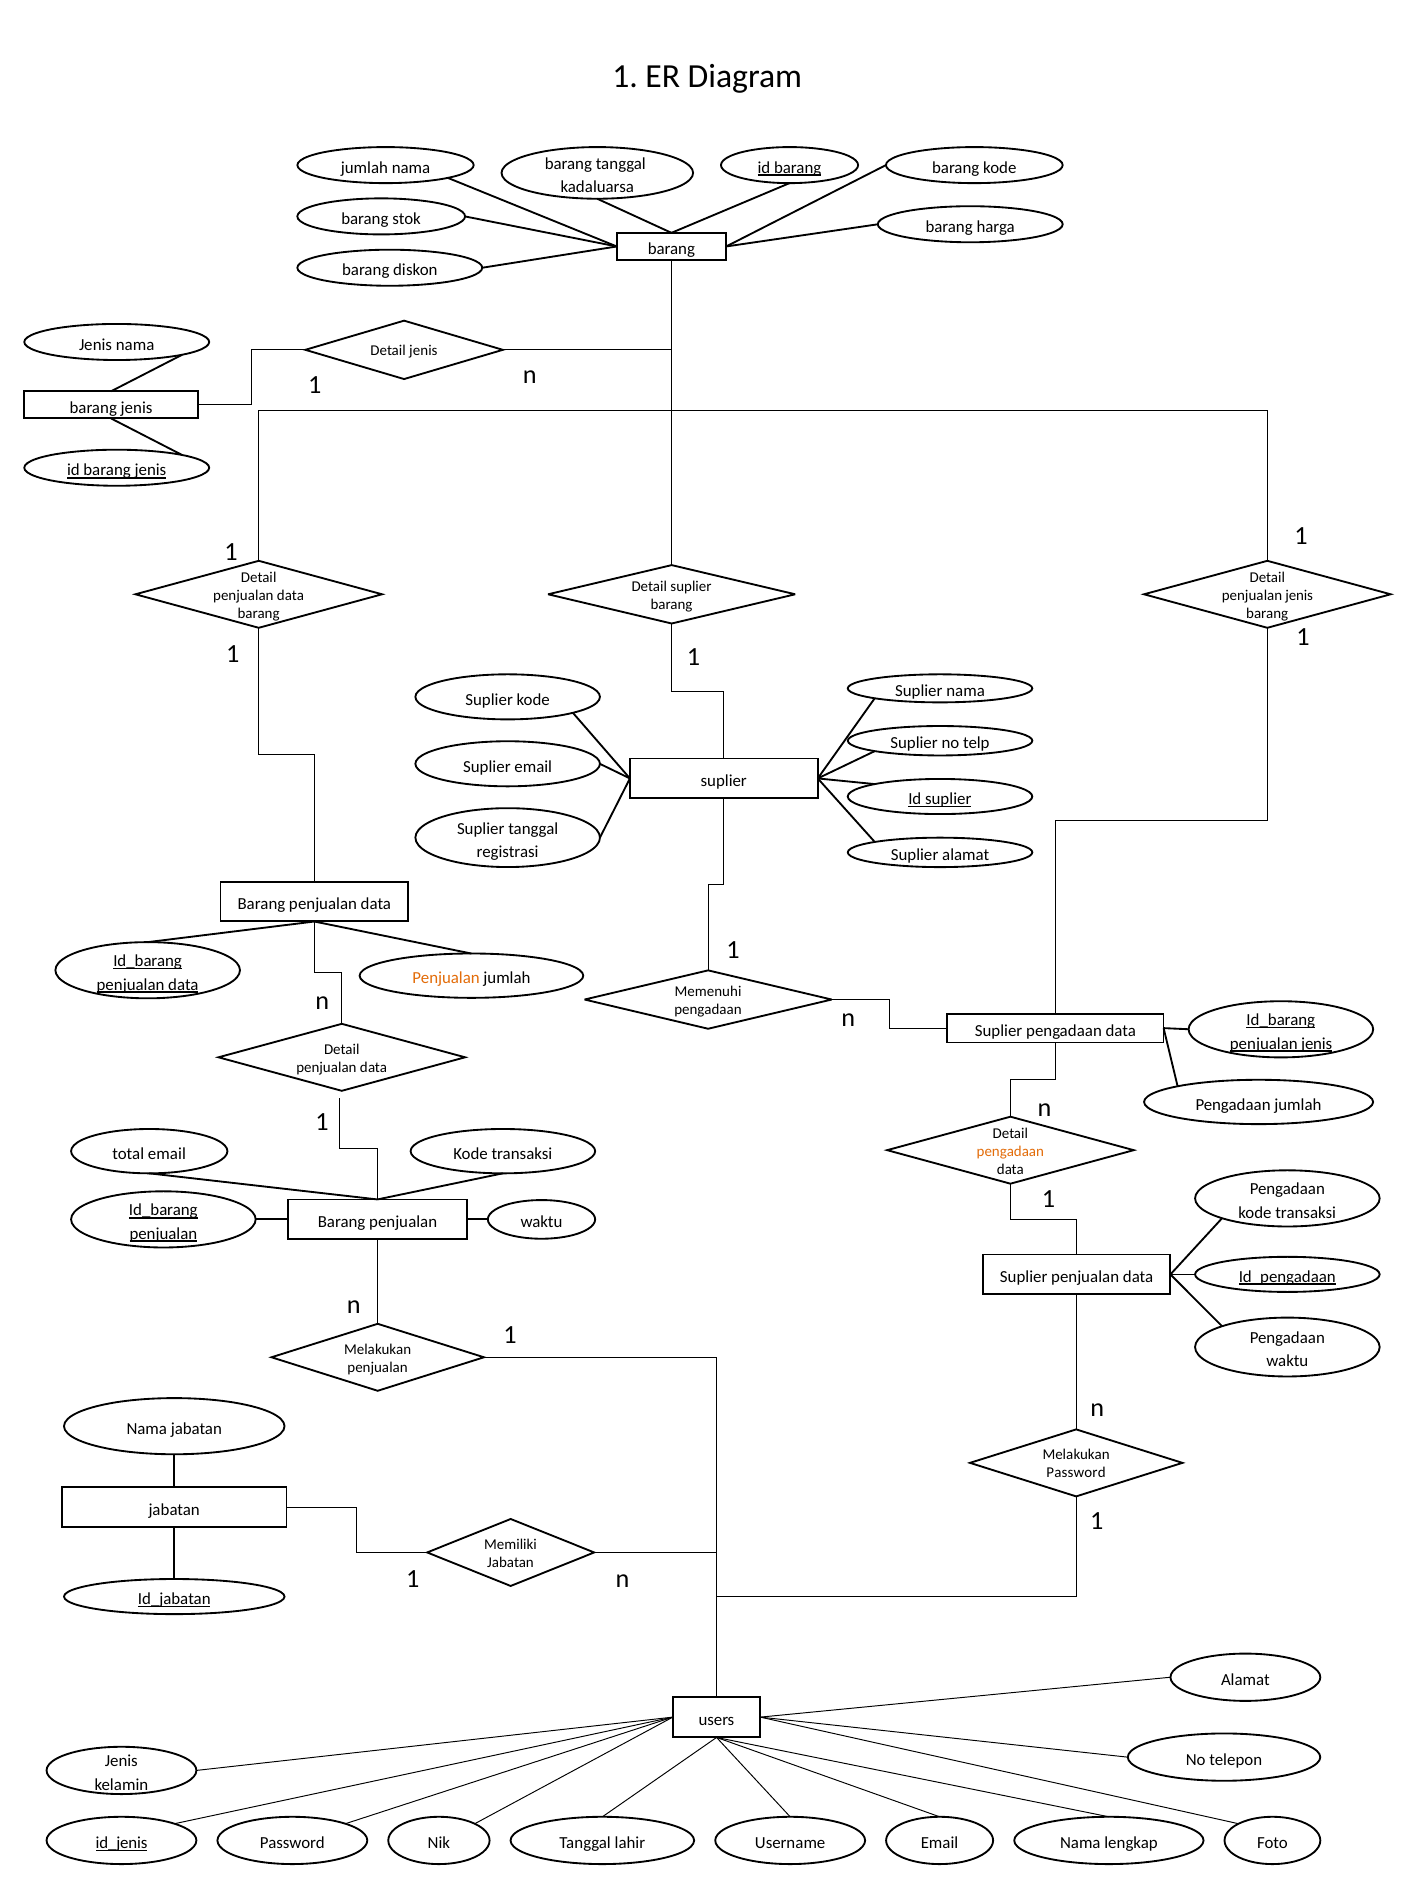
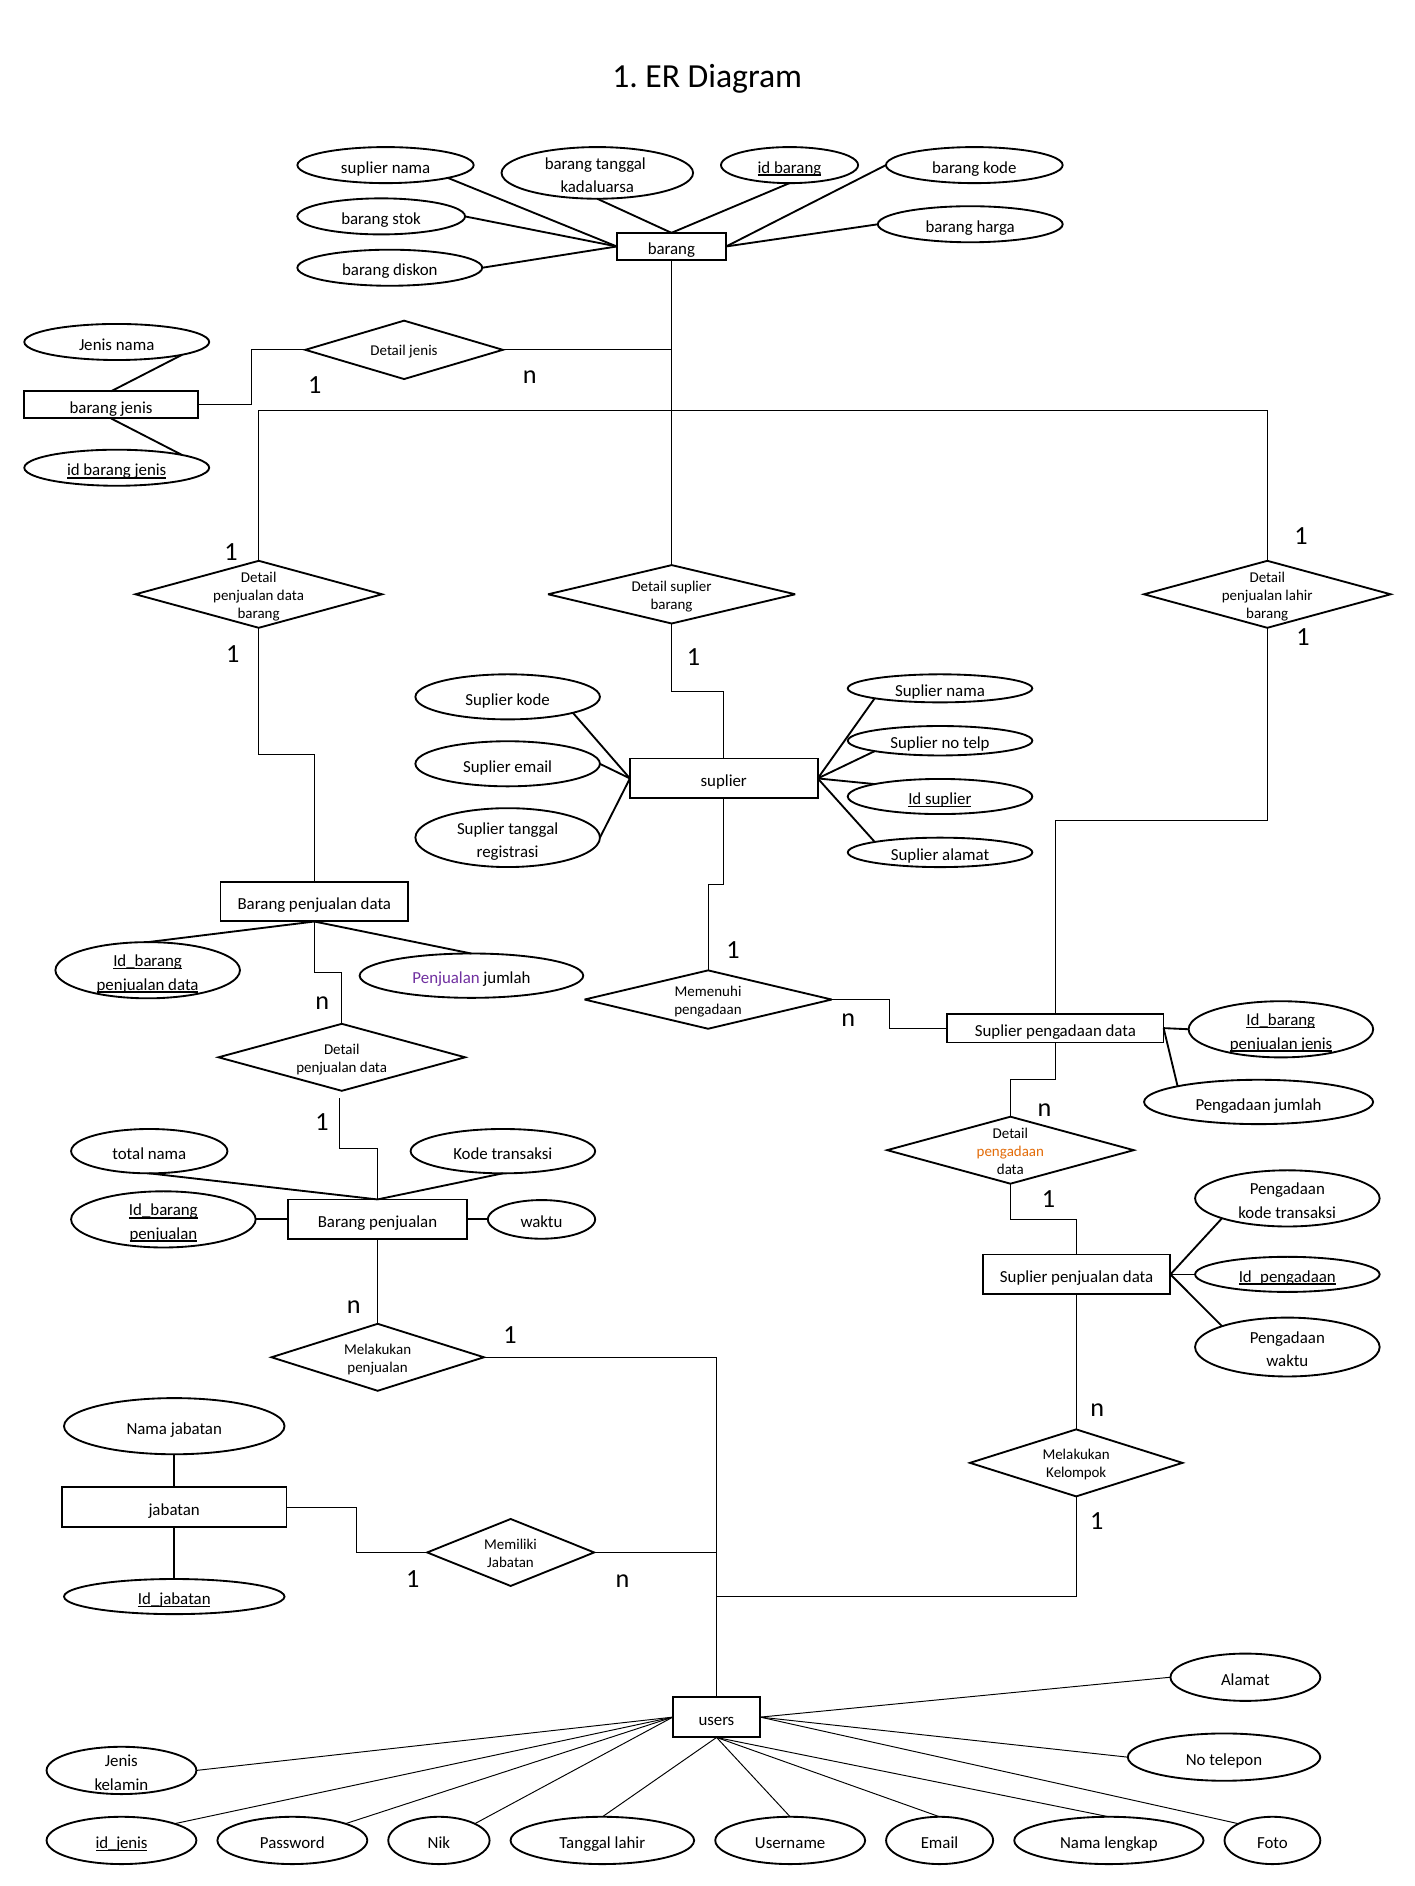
jumlah at (364, 168): jumlah -> suplier
jenis at (1299, 596): jenis -> lahir
Penjualan at (446, 979) colour: orange -> purple
total email: email -> nama
Password at (1076, 1473): Password -> Kelompok
